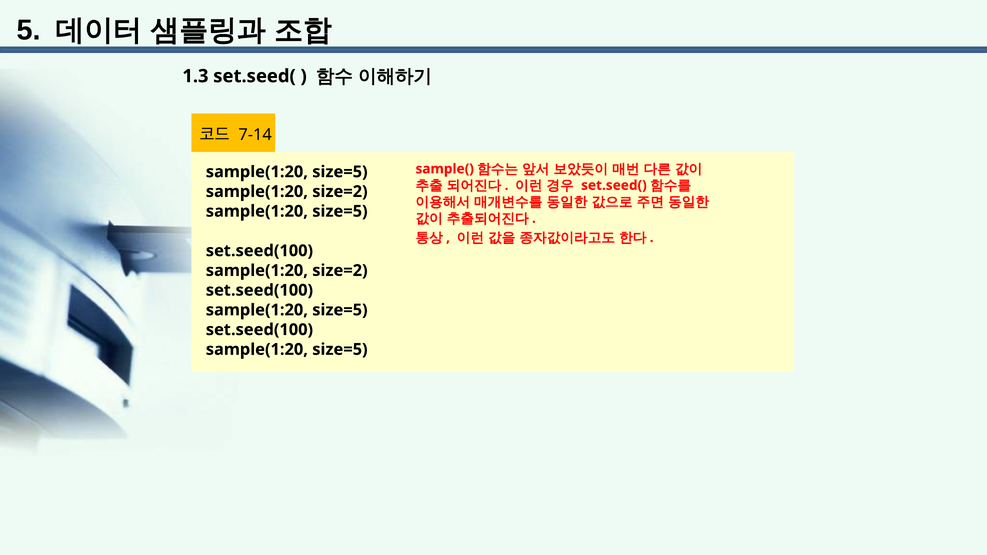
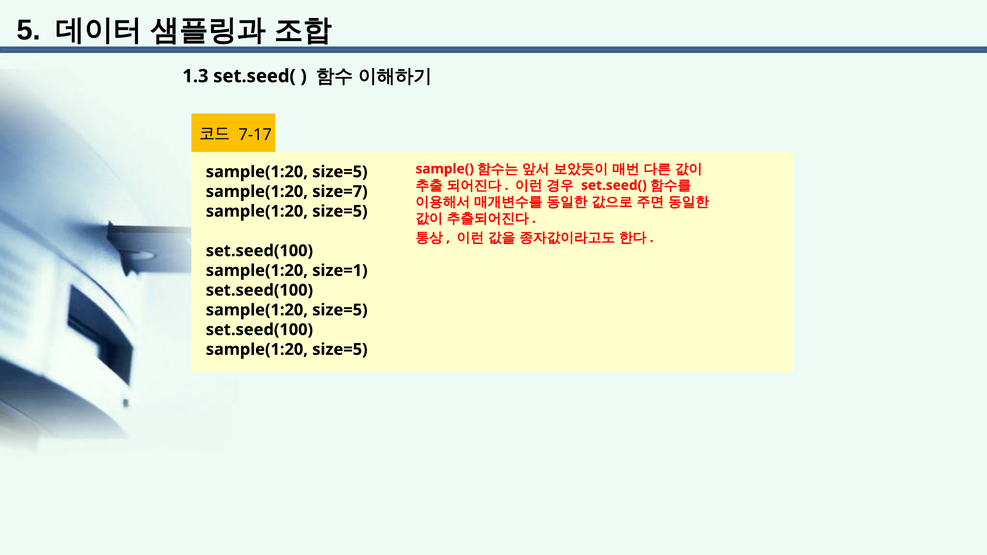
7-14: 7-14 -> 7-17
size=2 at (340, 192): size=2 -> size=7
size=2 at (340, 271): size=2 -> size=1
